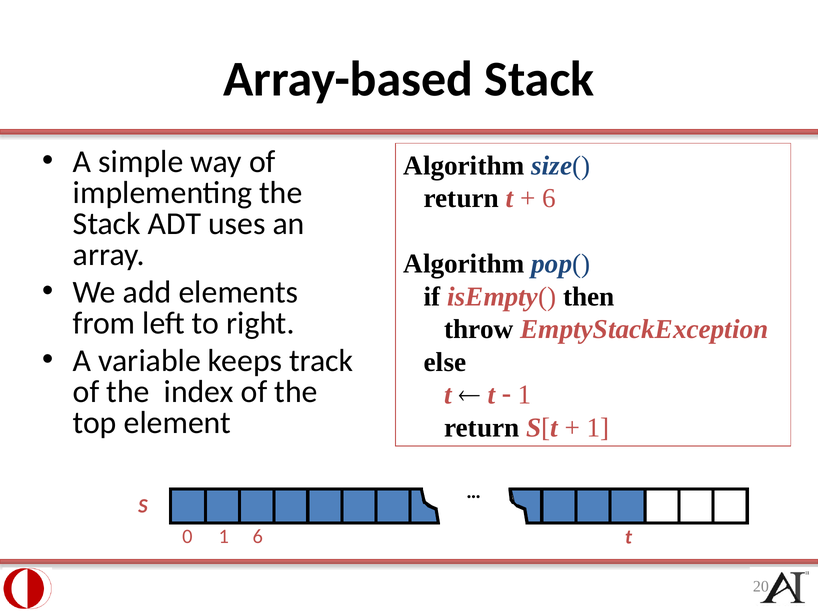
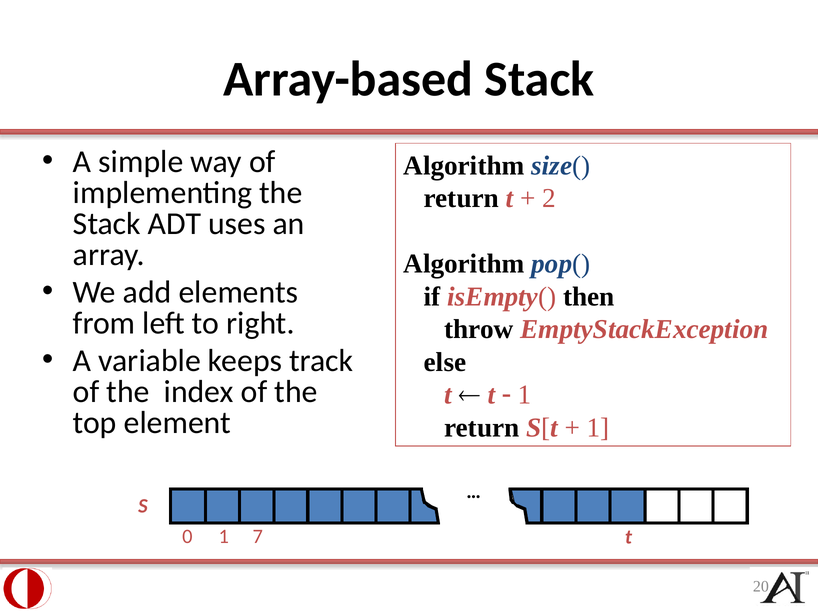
6 at (549, 198): 6 -> 2
1 6: 6 -> 7
